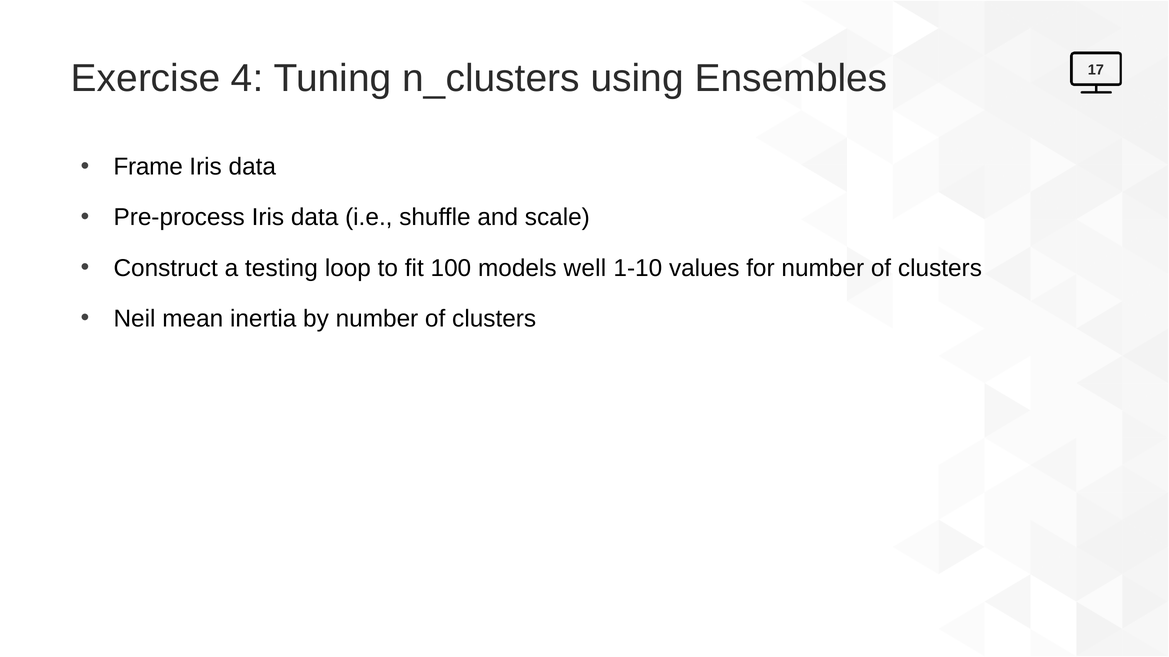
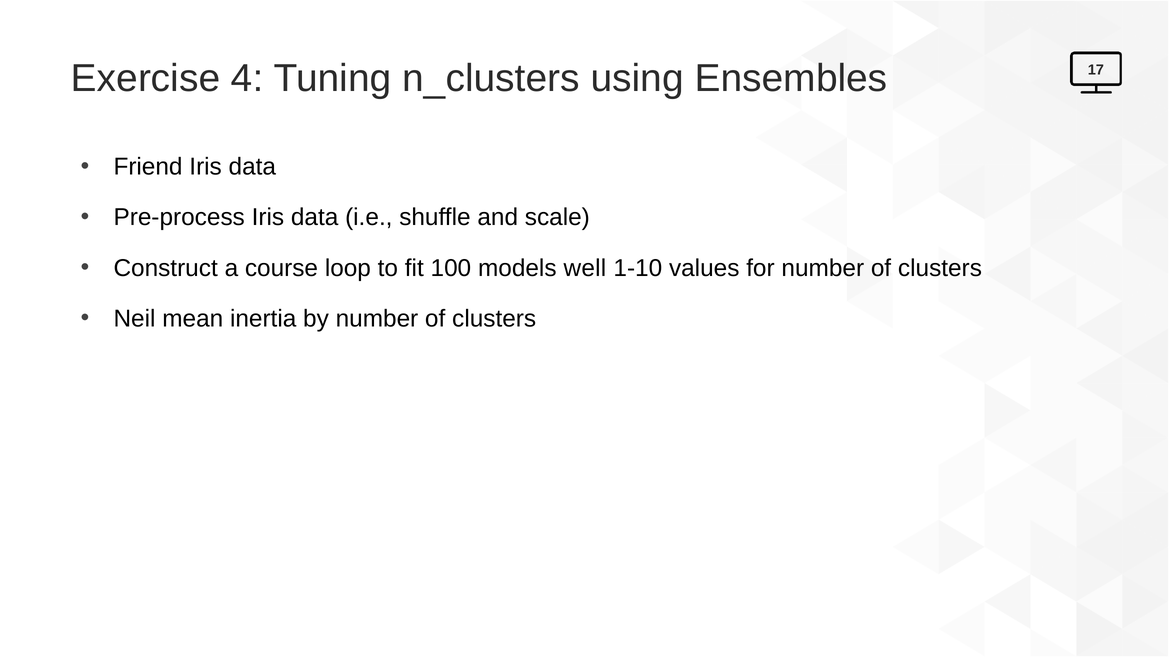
Frame: Frame -> Friend
testing: testing -> course
